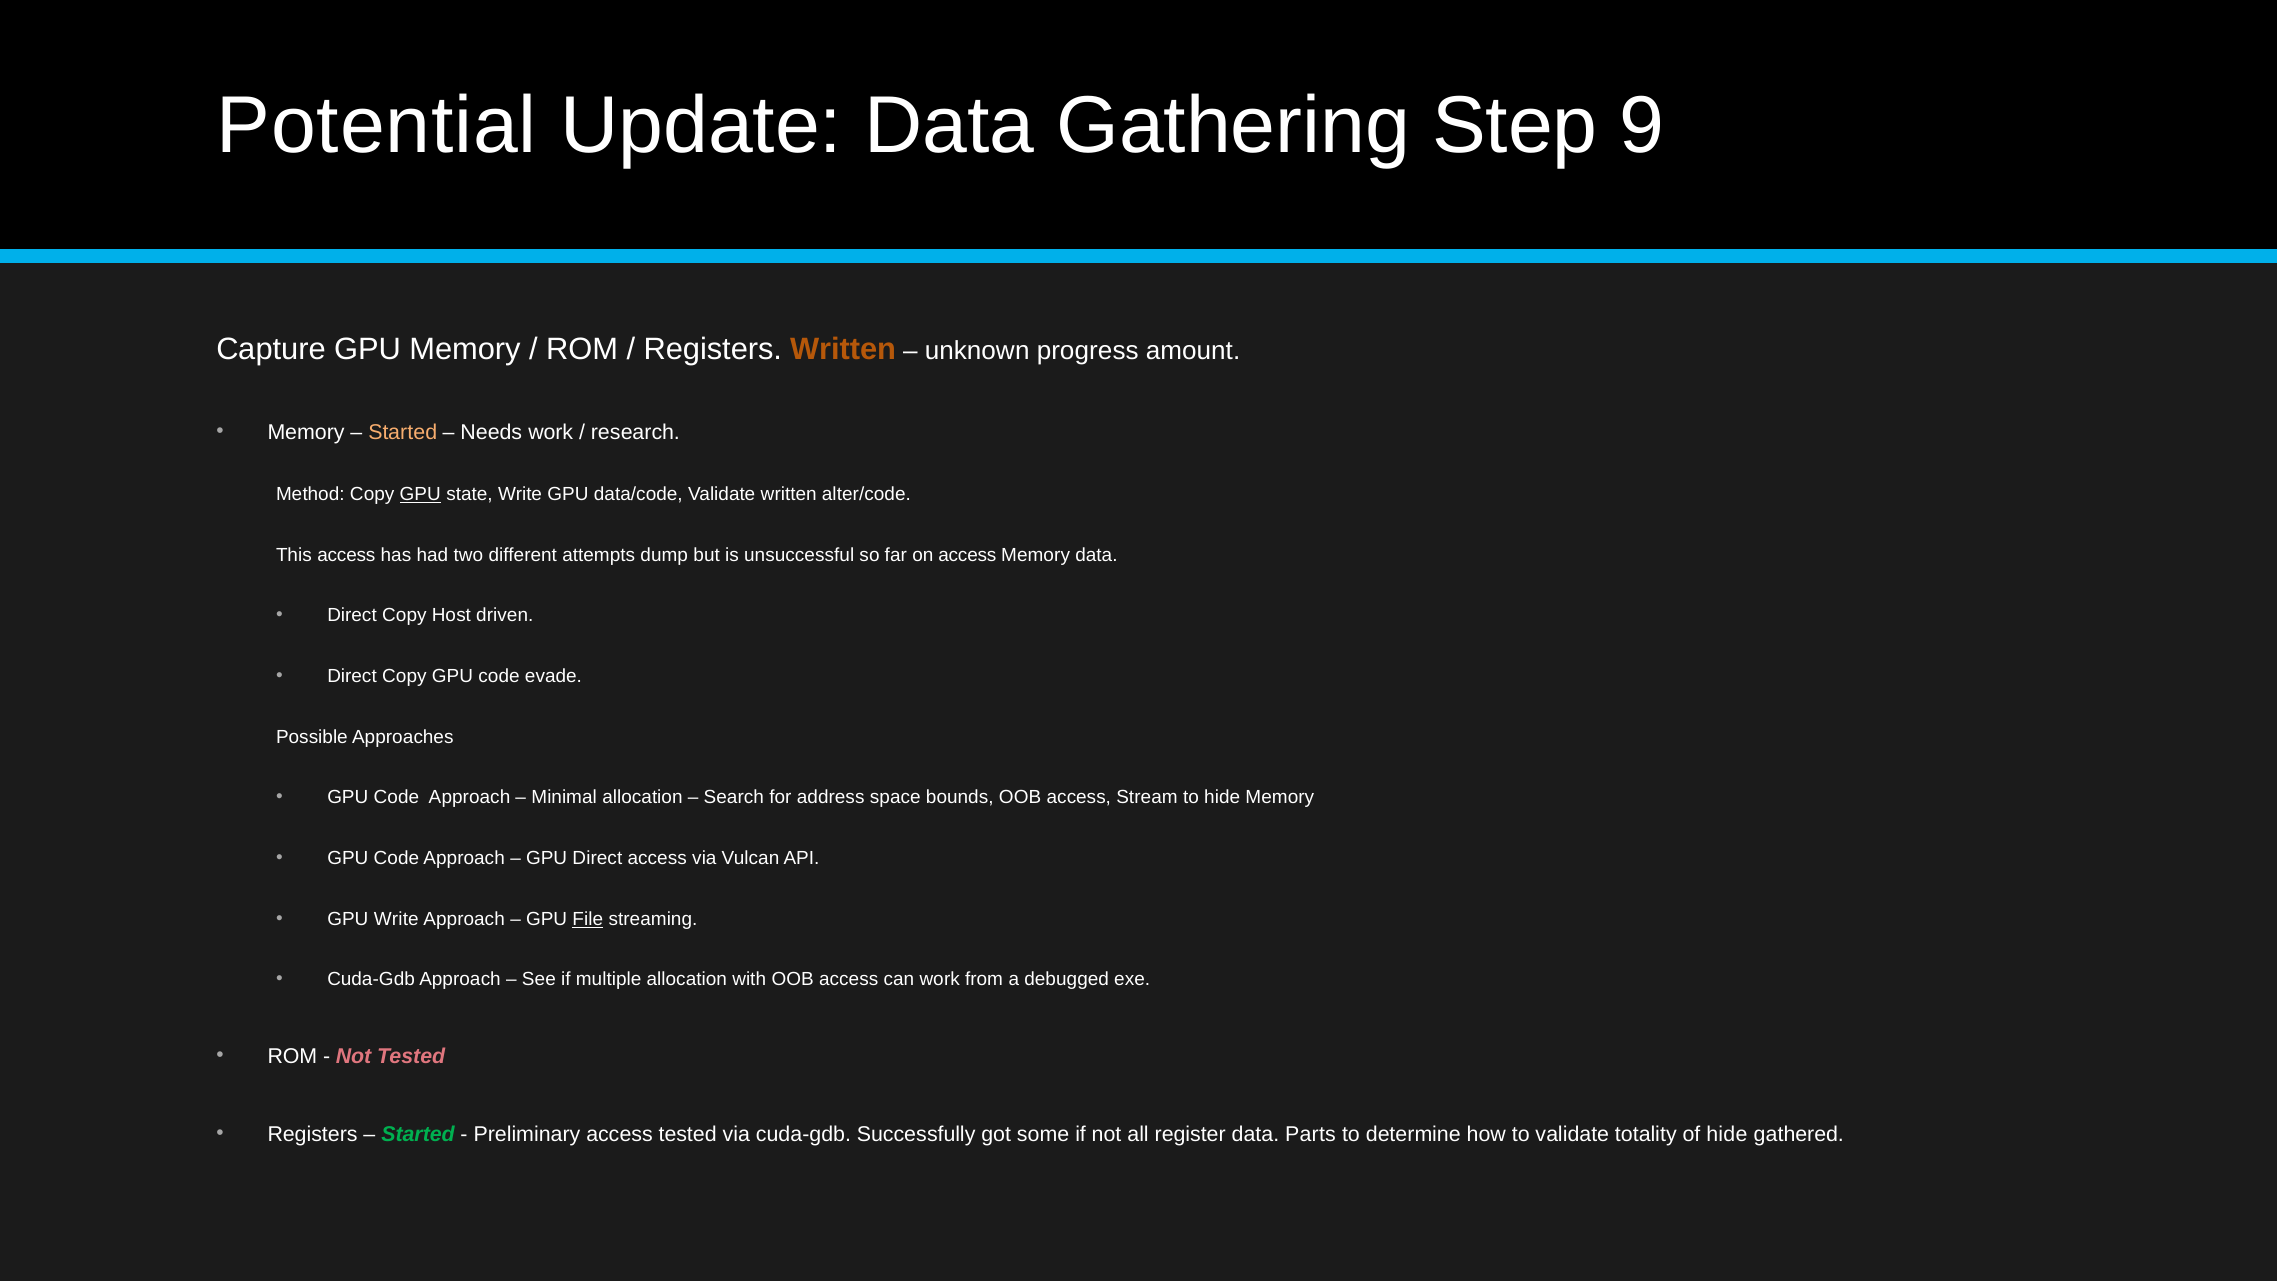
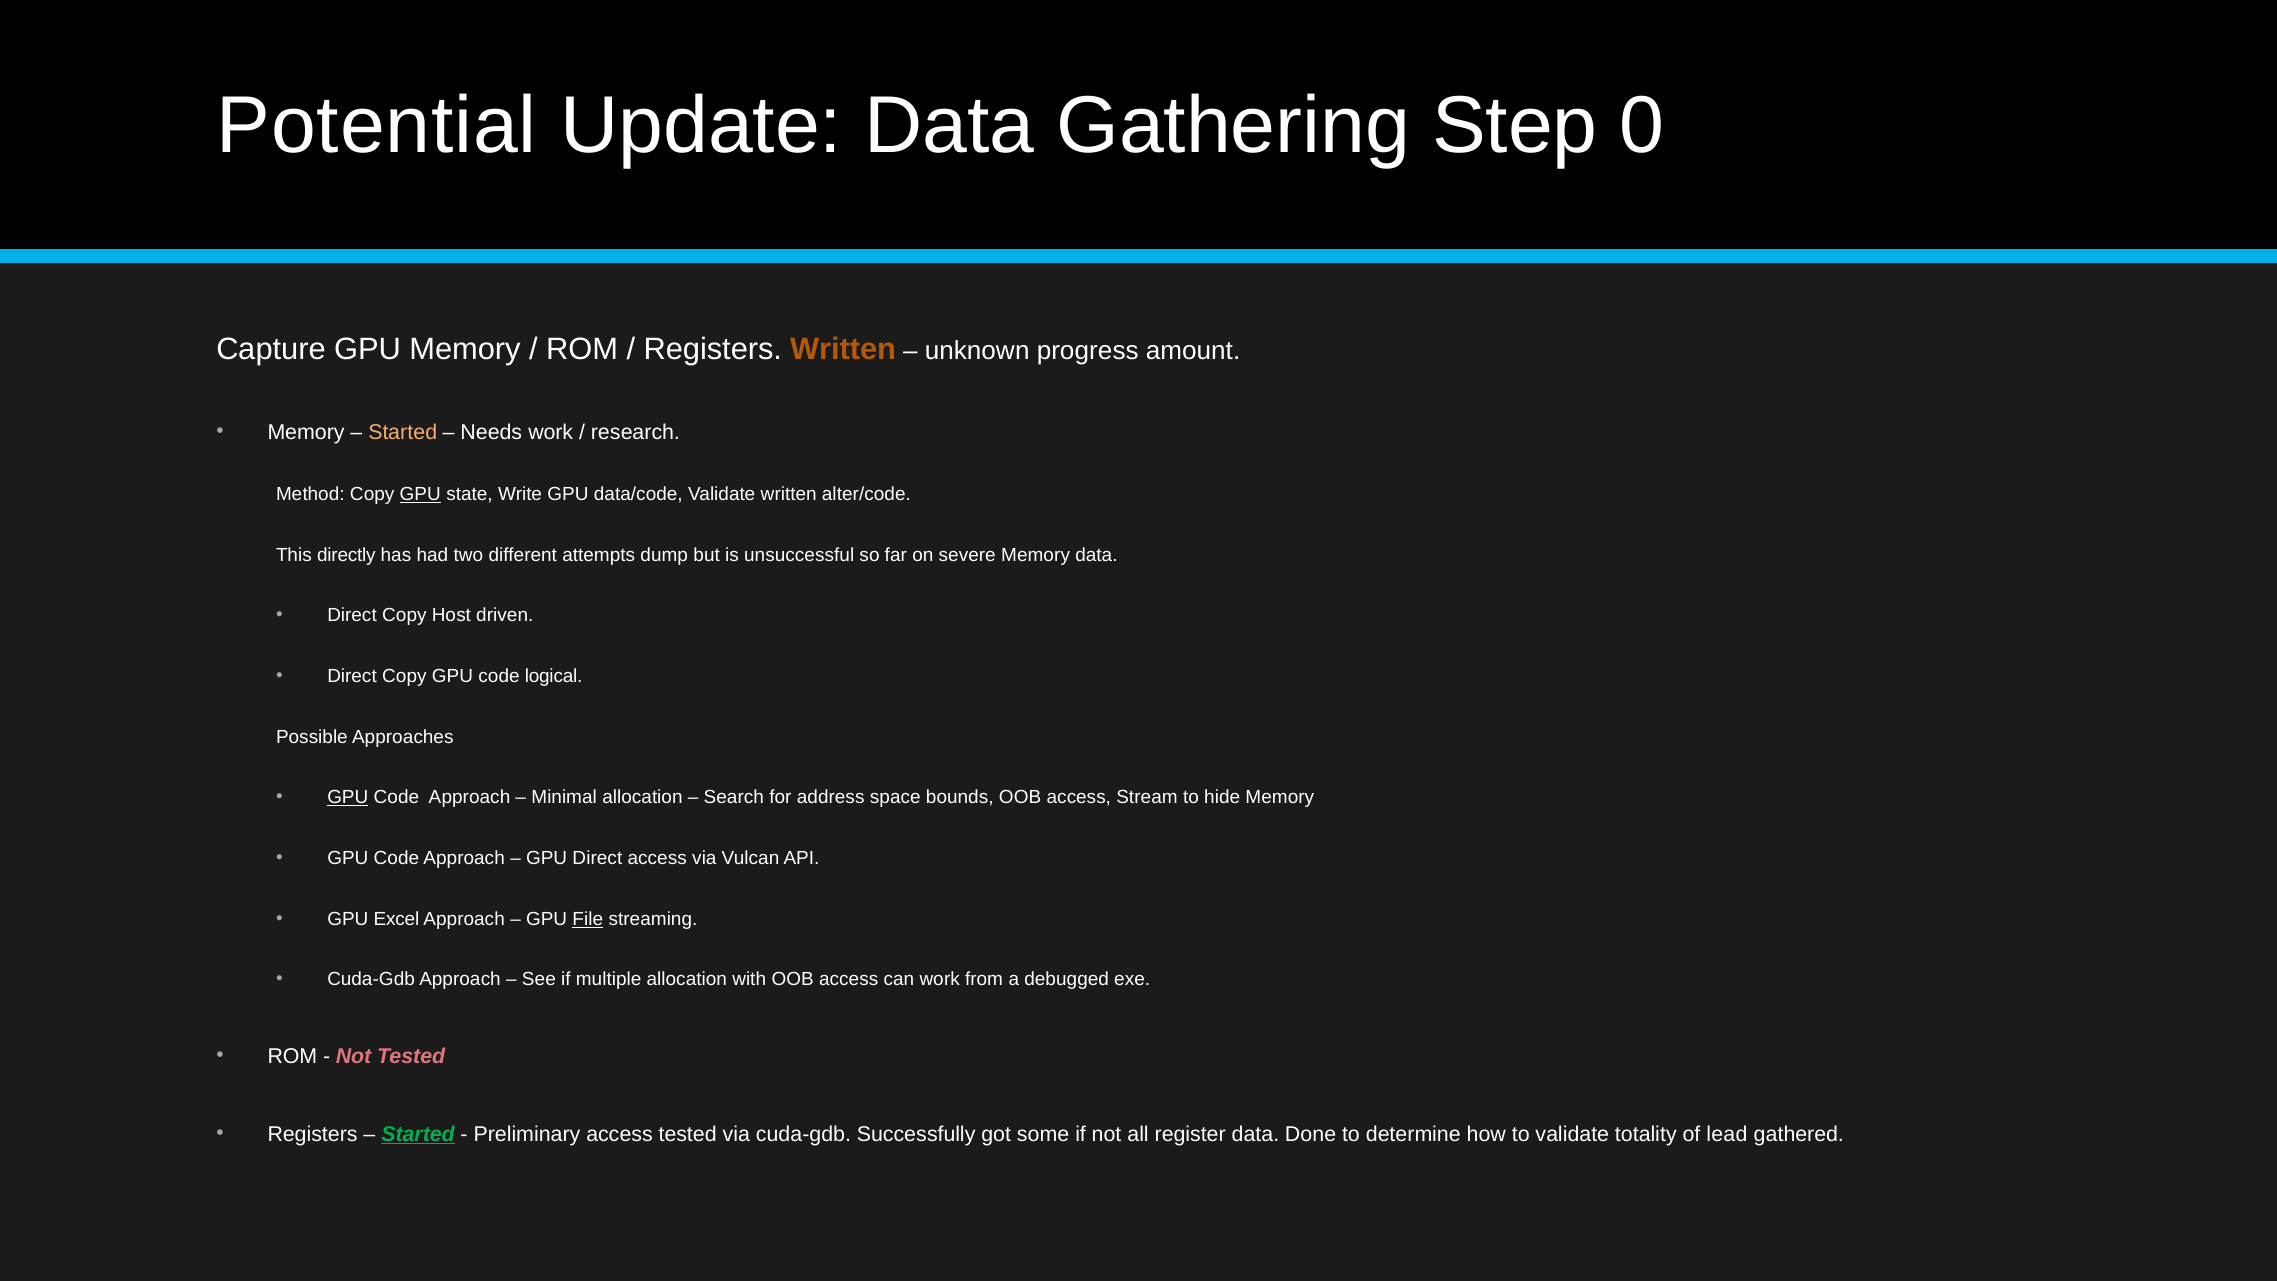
9: 9 -> 0
This access: access -> directly
on access: access -> severe
evade: evade -> logical
GPU at (348, 798) underline: none -> present
GPU Write: Write -> Excel
Started at (418, 1134) underline: none -> present
Parts: Parts -> Done
of hide: hide -> lead
